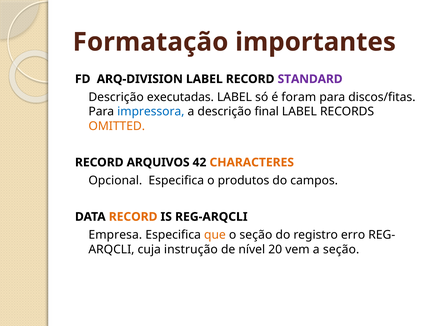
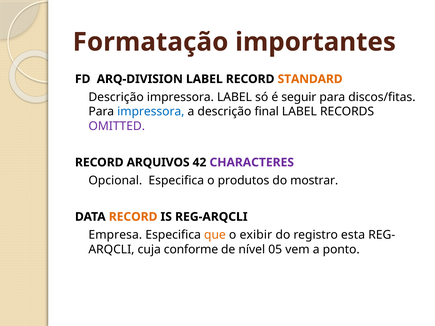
STANDARD colour: purple -> orange
Descrição executadas: executadas -> impressora
foram: foram -> seguir
OMITTED colour: orange -> purple
CHARACTERES colour: orange -> purple
campos: campos -> mostrar
o seção: seção -> exibir
erro: erro -> esta
instrução: instrução -> conforme
20: 20 -> 05
a seção: seção -> ponto
